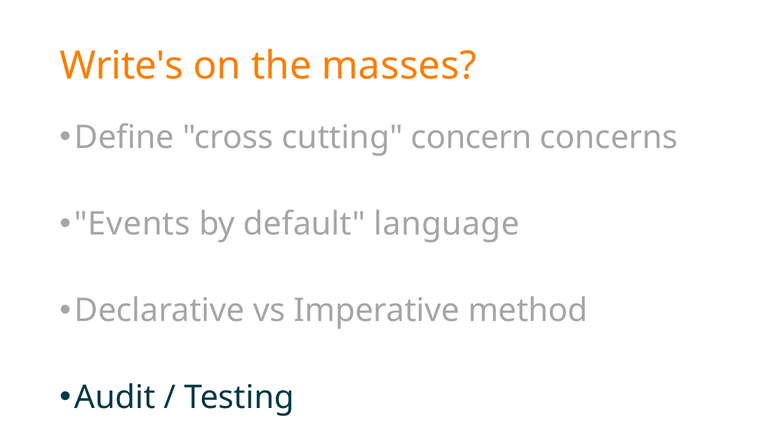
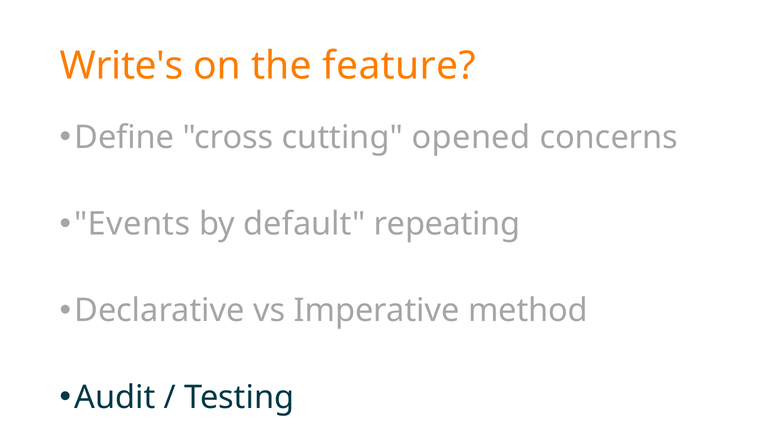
masses: masses -> feature
concern: concern -> opened
language: language -> repeating
